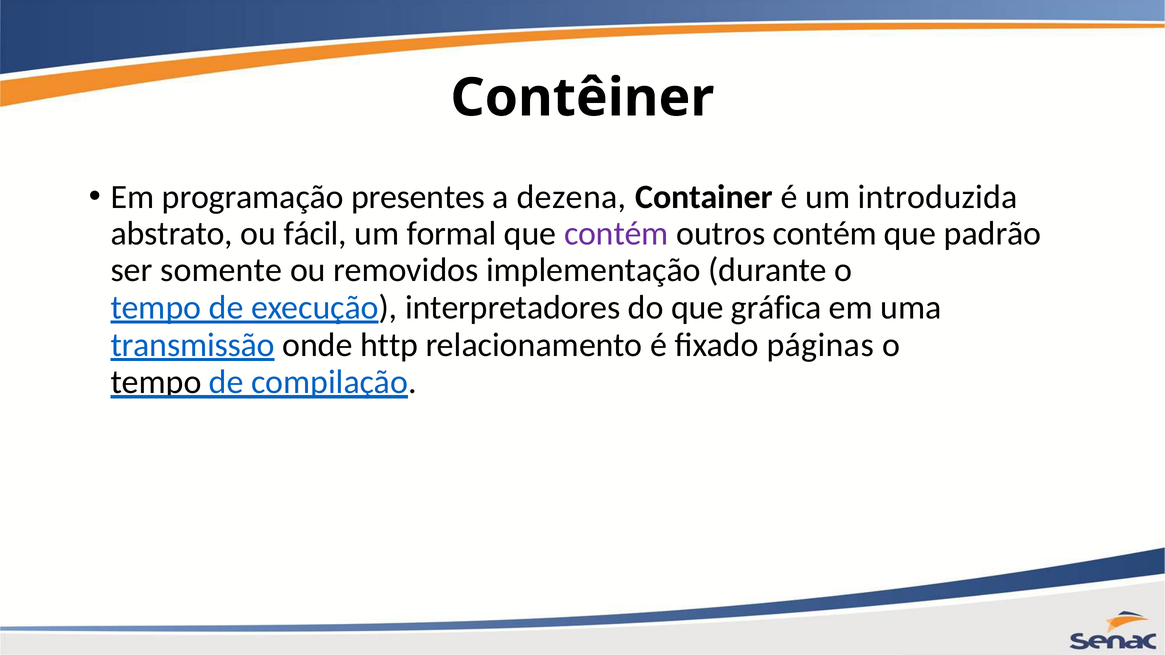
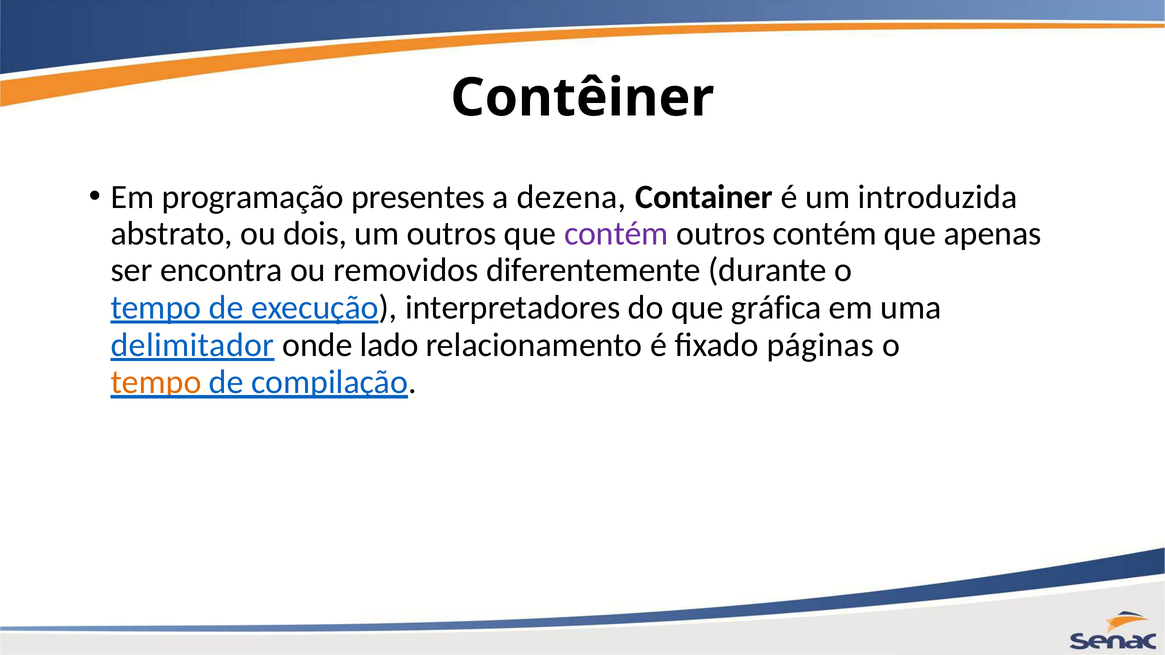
fácil: fácil -> dois
um formal: formal -> outros
padrão: padrão -> apenas
somente: somente -> encontra
implementação: implementação -> diferentemente
transmissão: transmissão -> delimitador
http: http -> lado
tempo at (156, 382) colour: black -> orange
